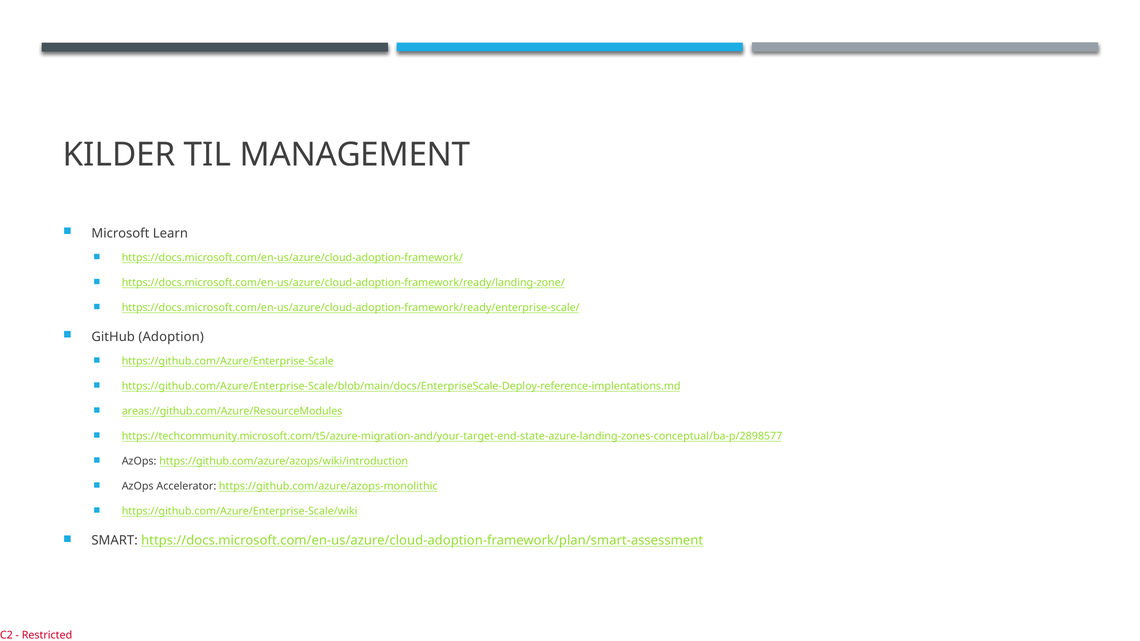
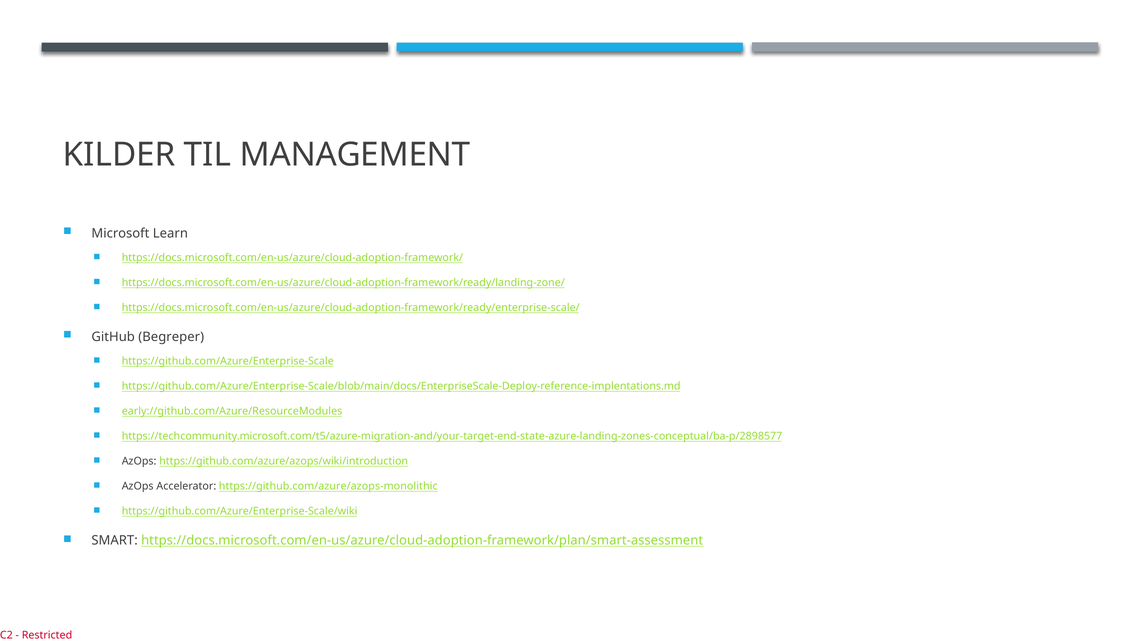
Adoption: Adoption -> Begreper
areas://github.com/Azure/ResourceModules: areas://github.com/Azure/ResourceModules -> early://github.com/Azure/ResourceModules
